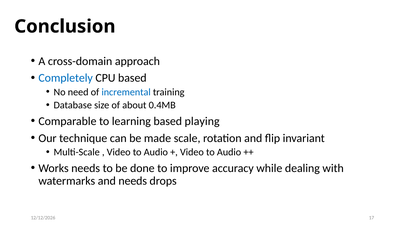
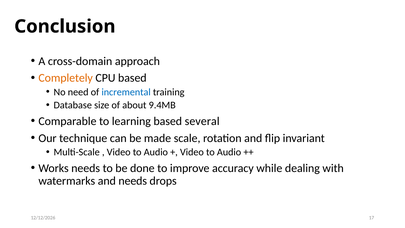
Completely colour: blue -> orange
0.4MB: 0.4MB -> 9.4MB
playing: playing -> several
